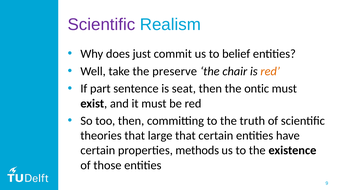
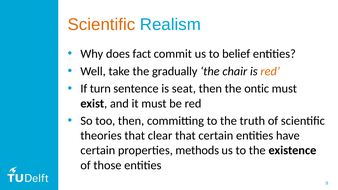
Scientific at (101, 25) colour: purple -> orange
just: just -> fact
preserve: preserve -> gradually
part: part -> turn
large: large -> clear
